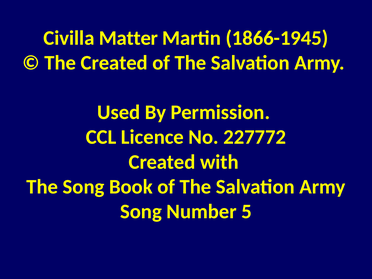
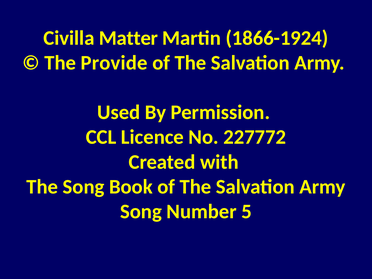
1866-1945: 1866-1945 -> 1866-1924
The Created: Created -> Provide
